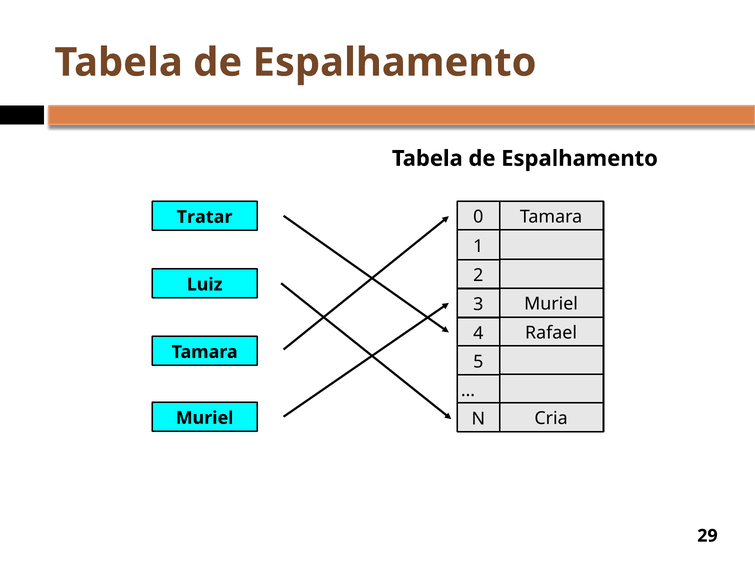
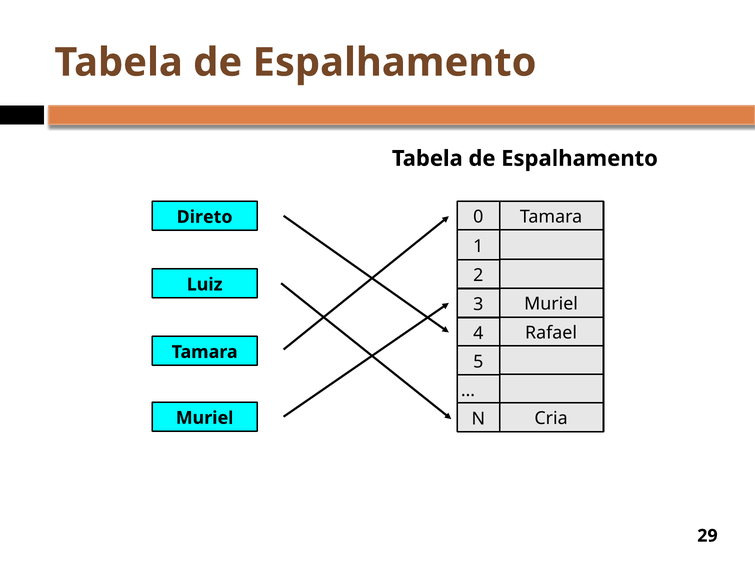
Tratar: Tratar -> Direto
